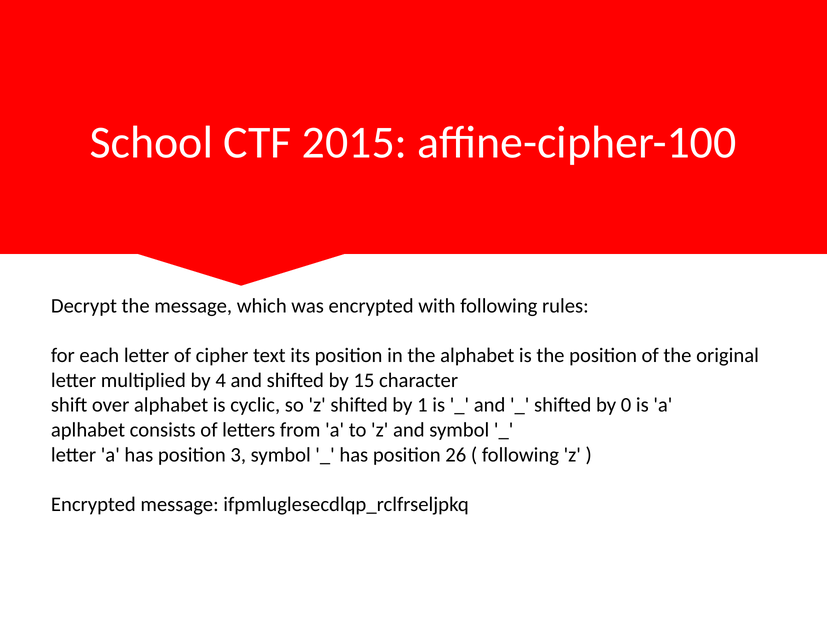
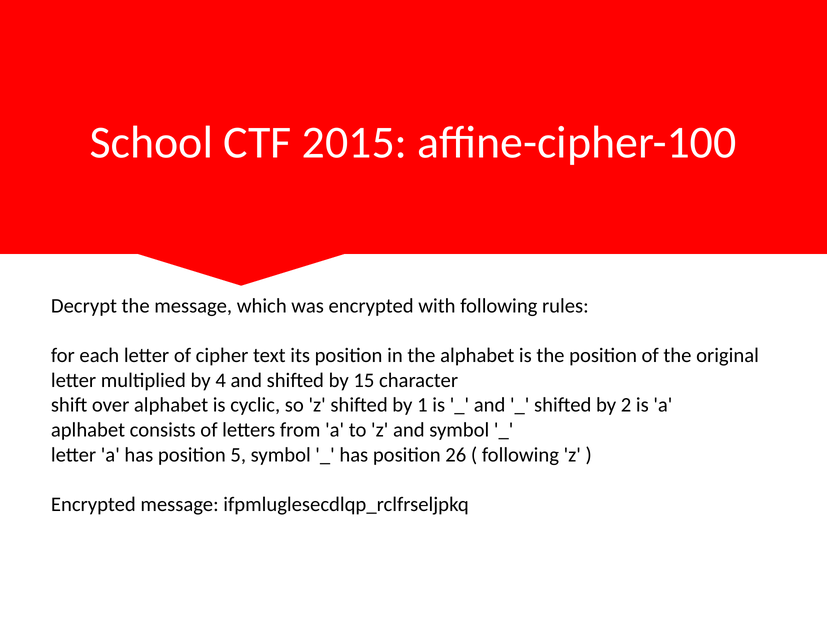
0: 0 -> 2
3: 3 -> 5
